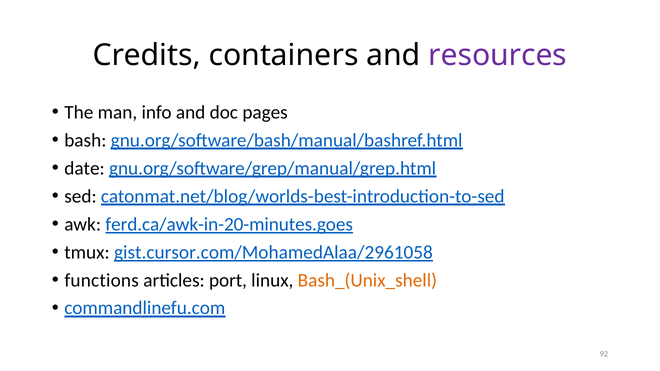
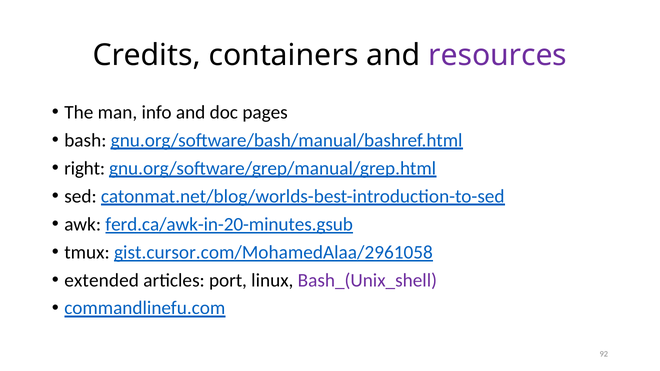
date: date -> right
ferd.ca/awk-in-20-minutes.goes: ferd.ca/awk-in-20-minutes.goes -> ferd.ca/awk-in-20-minutes.gsub
functions: functions -> extended
Bash_(Unix_shell colour: orange -> purple
